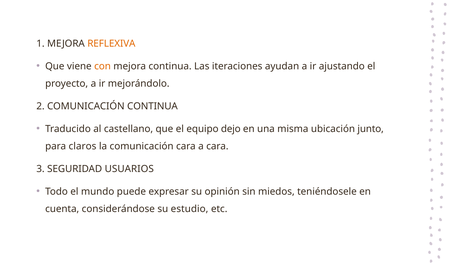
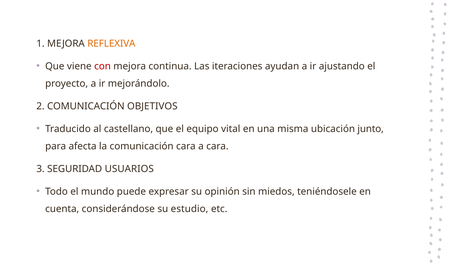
con colour: orange -> red
COMUNICACIÓN CONTINUA: CONTINUA -> OBJETIVOS
dejo: dejo -> vital
claros: claros -> afecta
